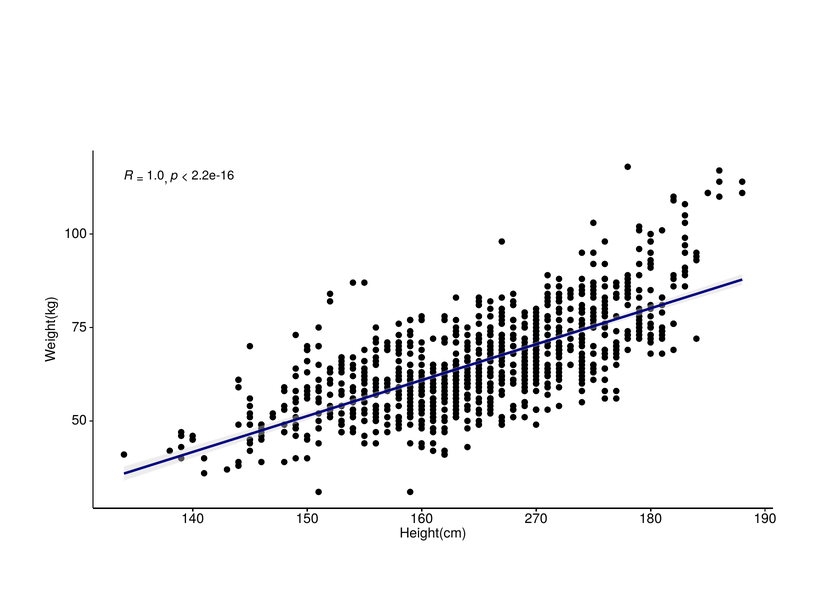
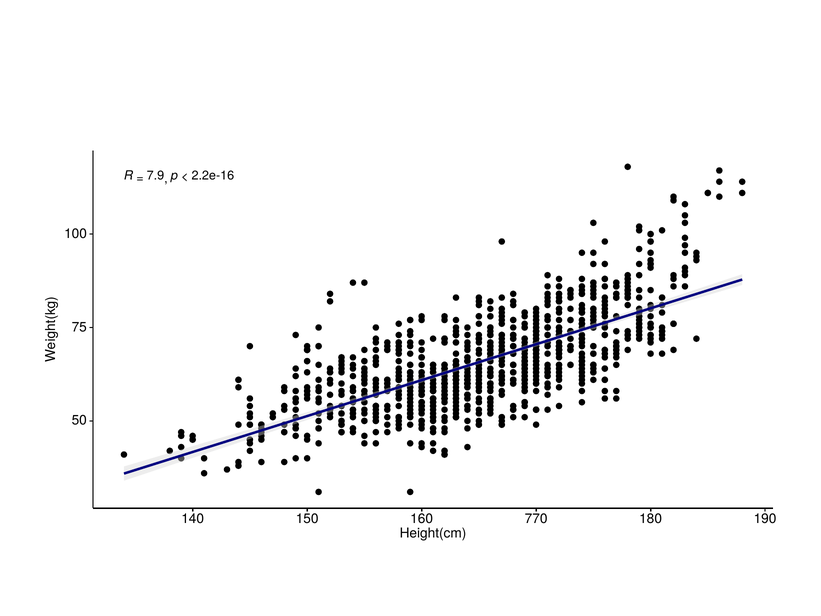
1.0: 1.0 -> 7.9
270: 270 -> 770
